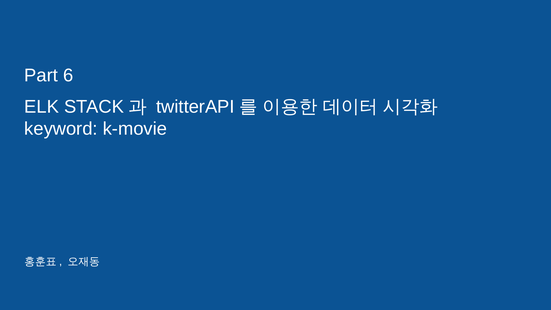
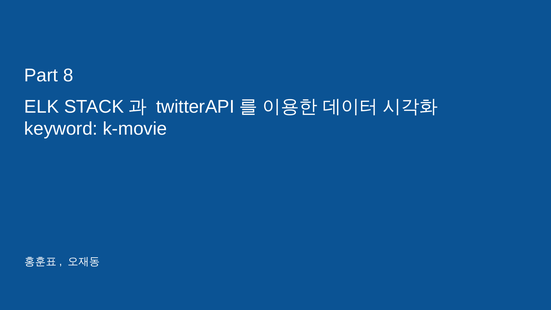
6: 6 -> 8
